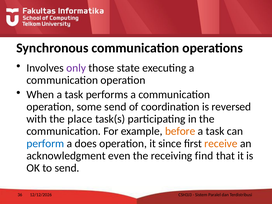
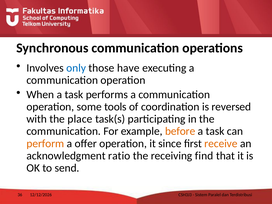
only colour: purple -> blue
state: state -> have
some send: send -> tools
perform colour: blue -> orange
does: does -> offer
even: even -> ratio
